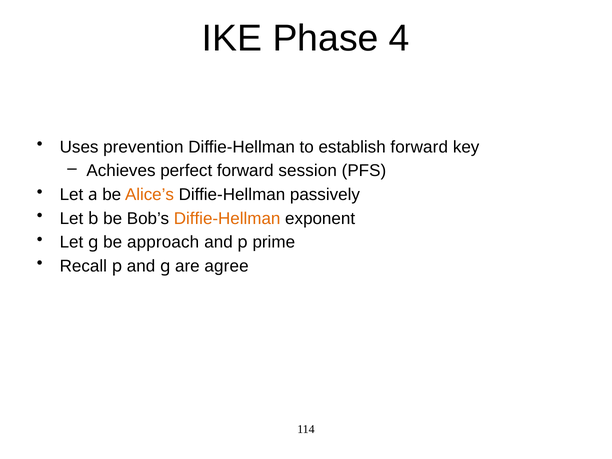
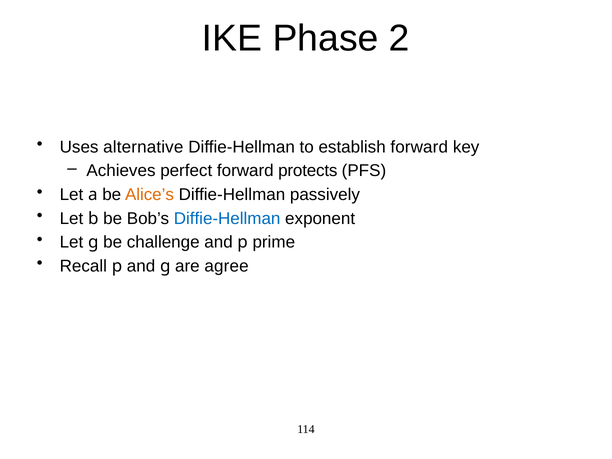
4: 4 -> 2
prevention: prevention -> alternative
session: session -> protects
Diffie-Hellman at (227, 218) colour: orange -> blue
approach: approach -> challenge
